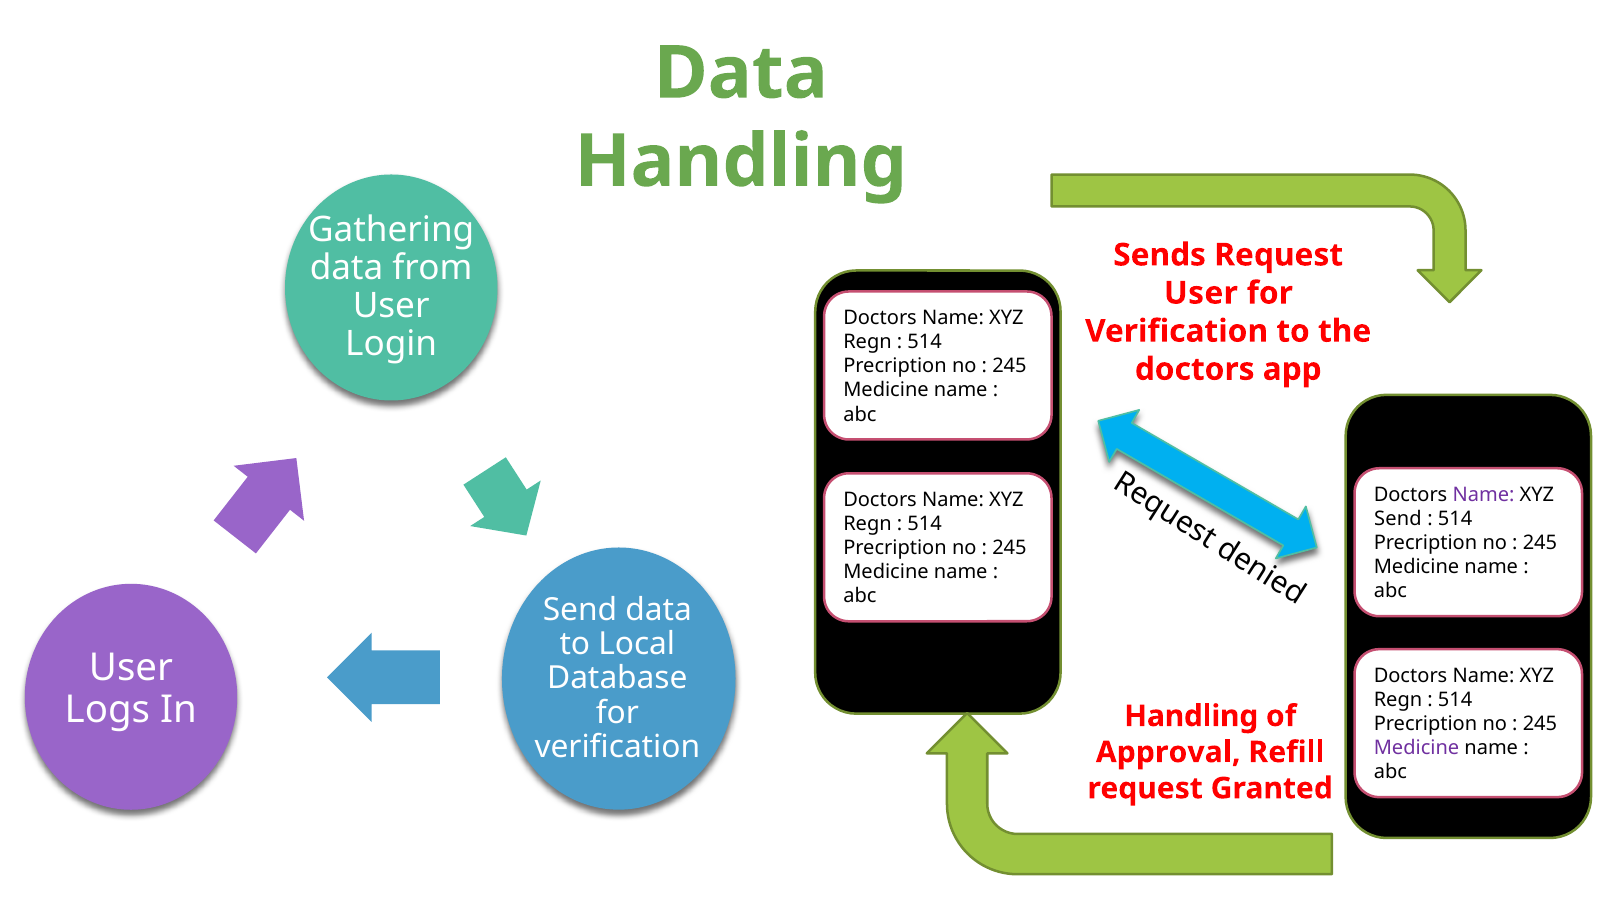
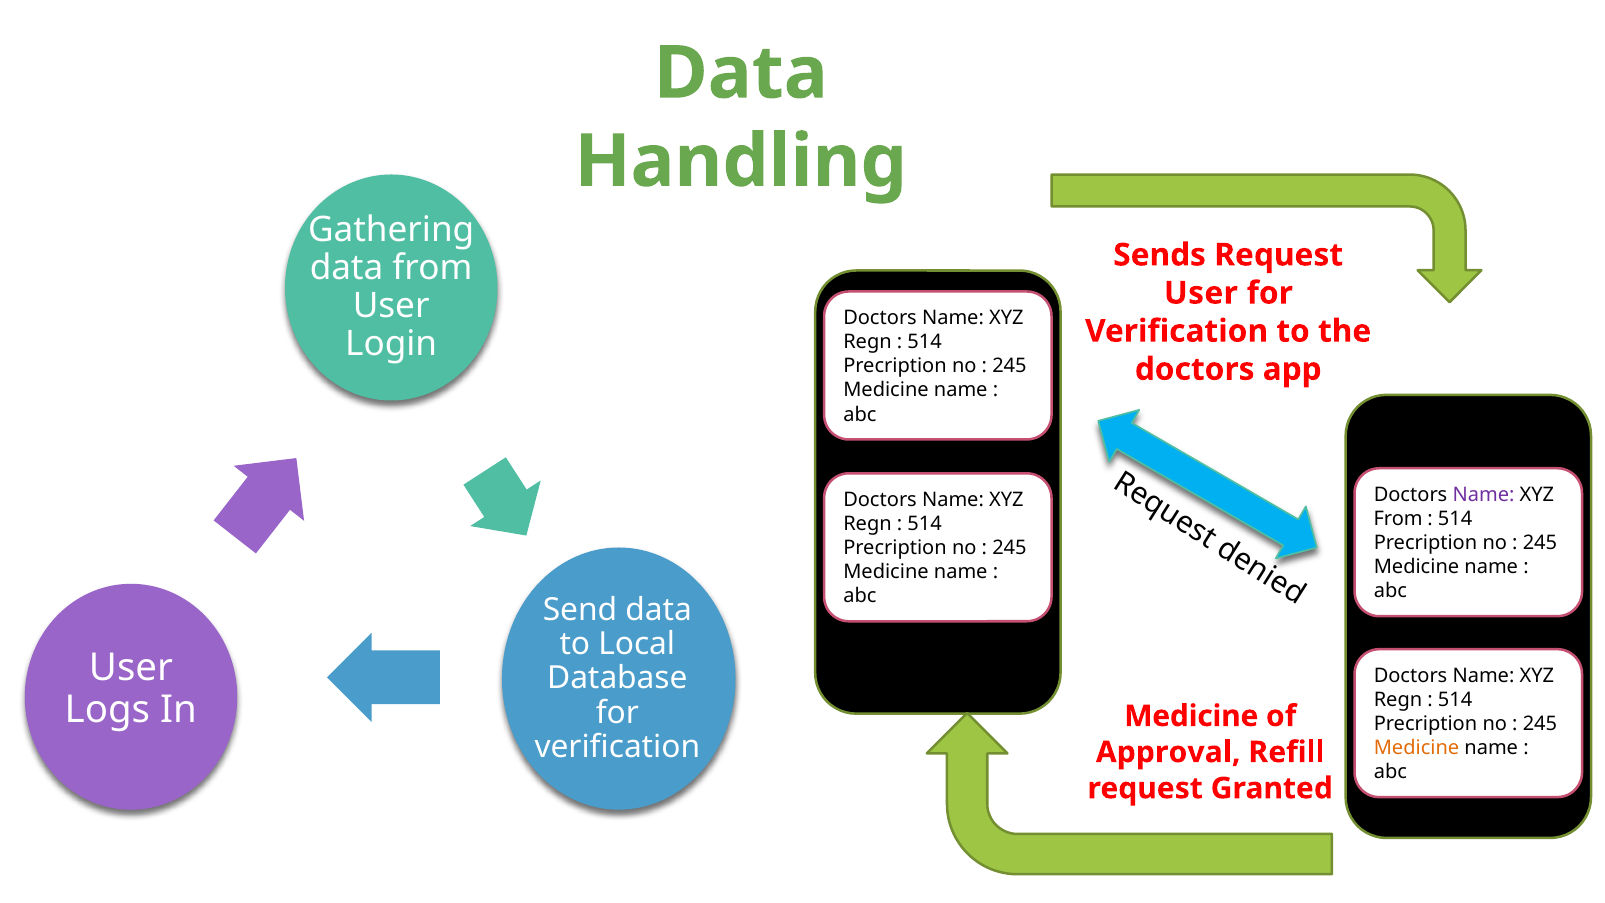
Send at (1398, 519): Send -> From
Handling at (1191, 716): Handling -> Medicine
Medicine at (1417, 748) colour: purple -> orange
